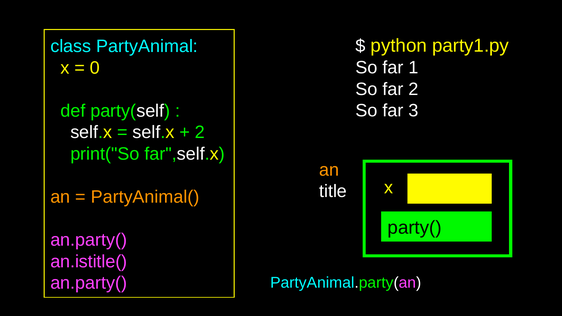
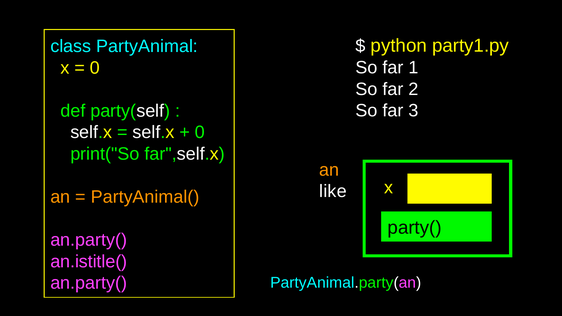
2 at (200, 132): 2 -> 0
title: title -> like
